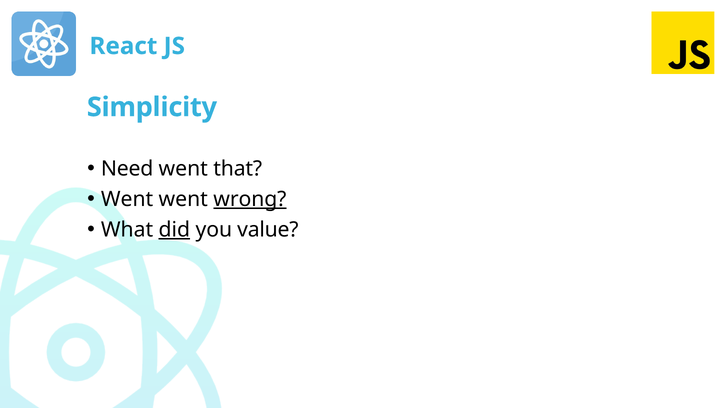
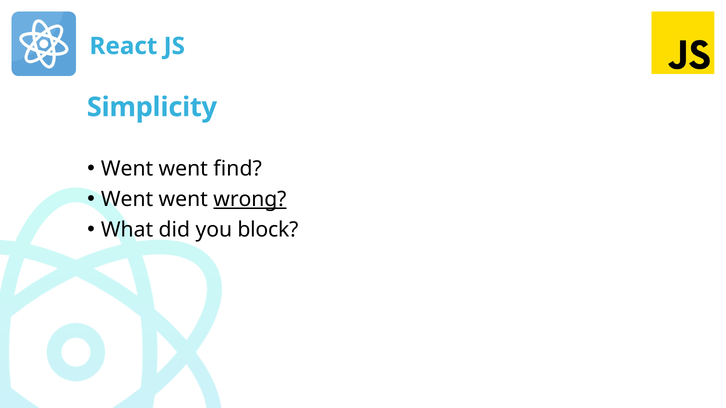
Need at (127, 169): Need -> Went
that: that -> find
did underline: present -> none
value: value -> block
